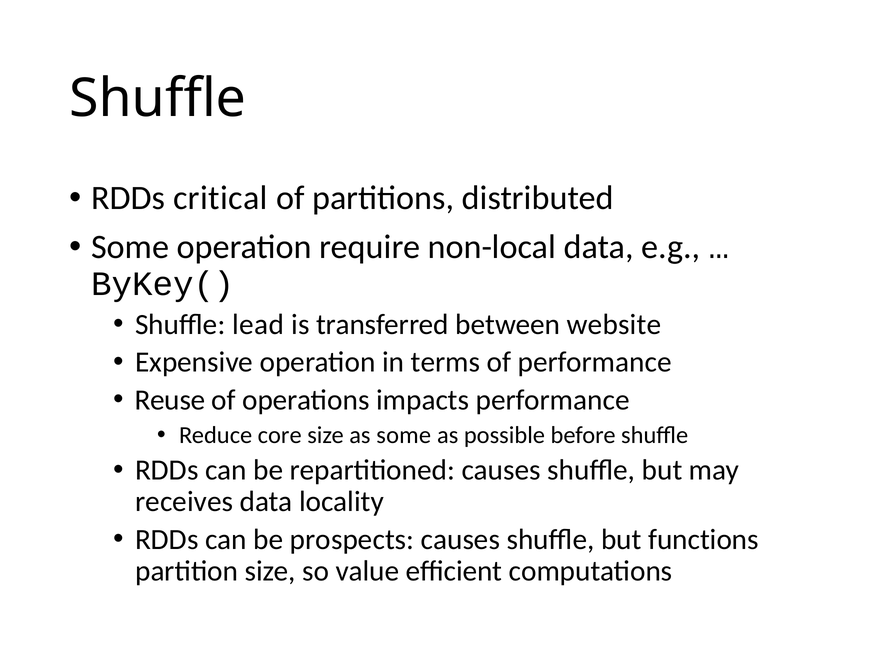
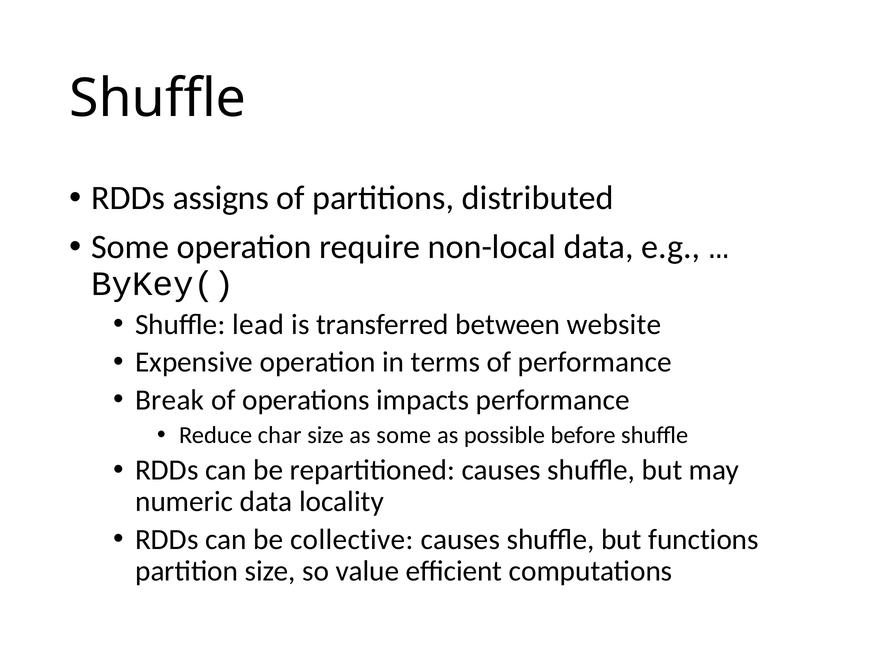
critical: critical -> assigns
Reuse: Reuse -> Break
core: core -> char
receives: receives -> numeric
prospects: prospects -> collective
